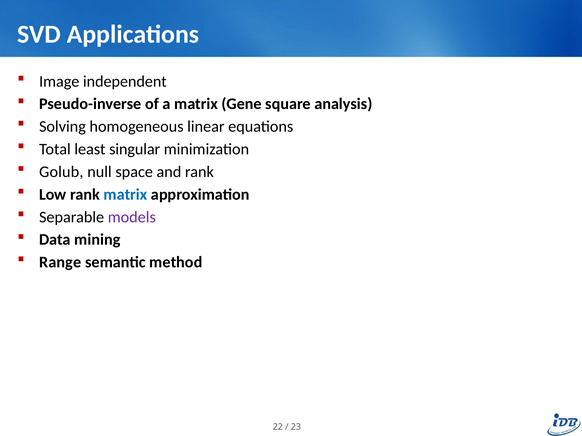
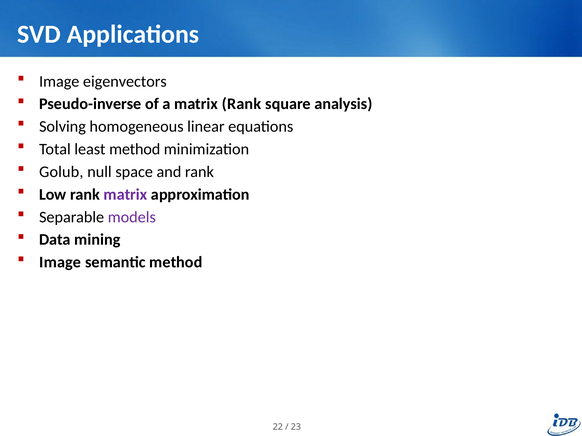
independent: independent -> eigenvectors
matrix Gene: Gene -> Rank
least singular: singular -> method
matrix at (125, 195) colour: blue -> purple
Range at (60, 263): Range -> Image
